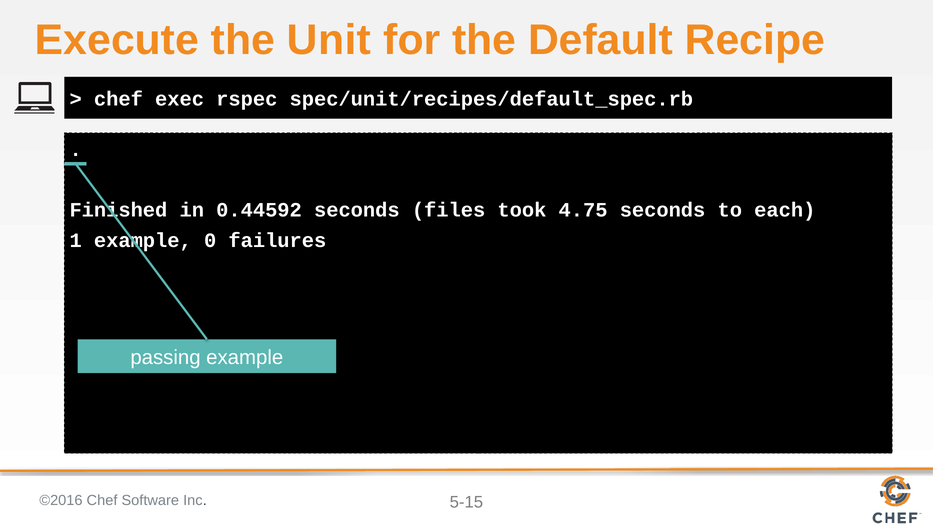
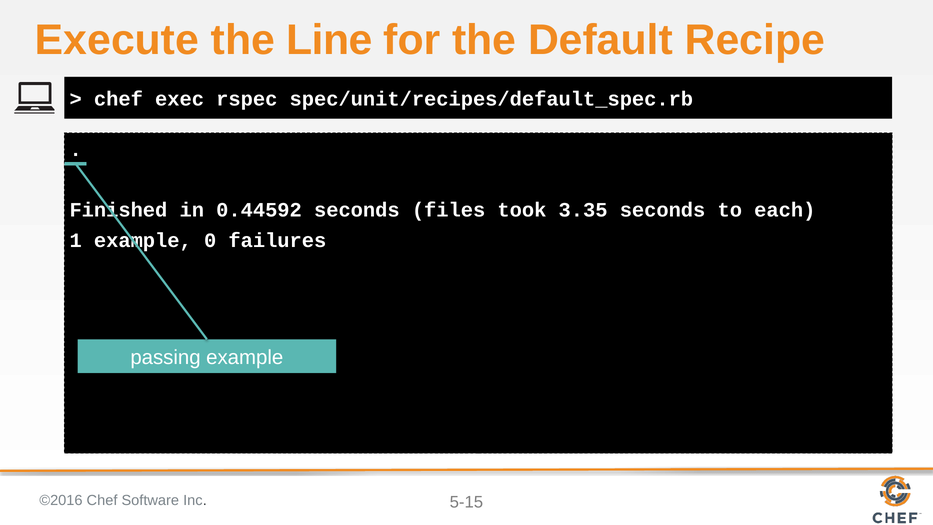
Unit: Unit -> Line
4.75: 4.75 -> 3.35
